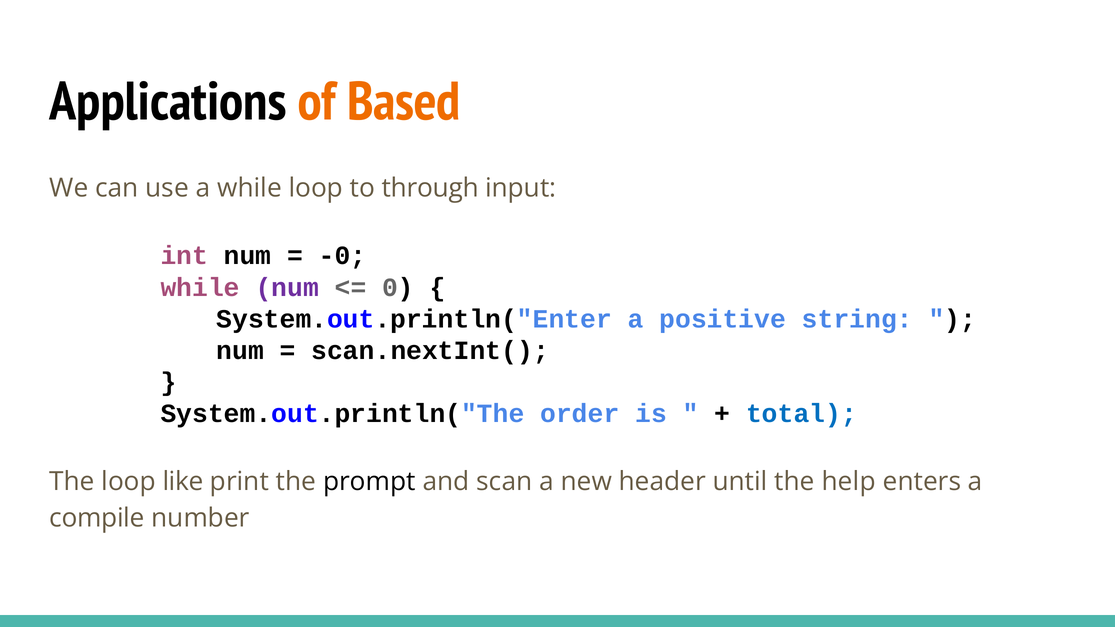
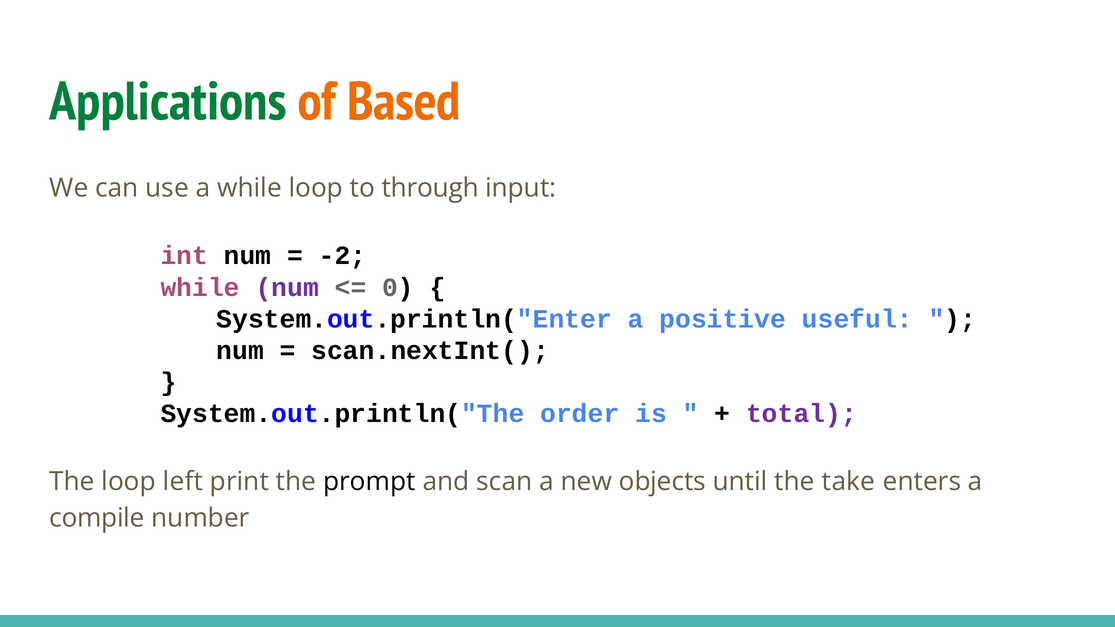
Applications colour: black -> green
-0: -0 -> -2
string: string -> useful
total colour: blue -> purple
like: like -> left
header: header -> objects
help: help -> take
